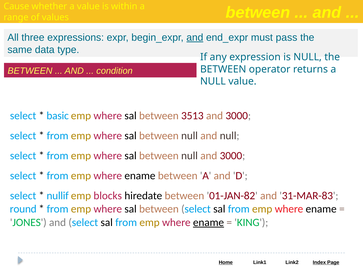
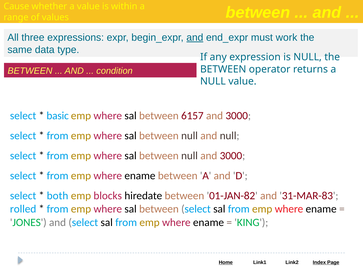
pass: pass -> work
3513: 3513 -> 6157
nullif: nullif -> both
round: round -> rolled
ename at (209, 222) underline: present -> none
